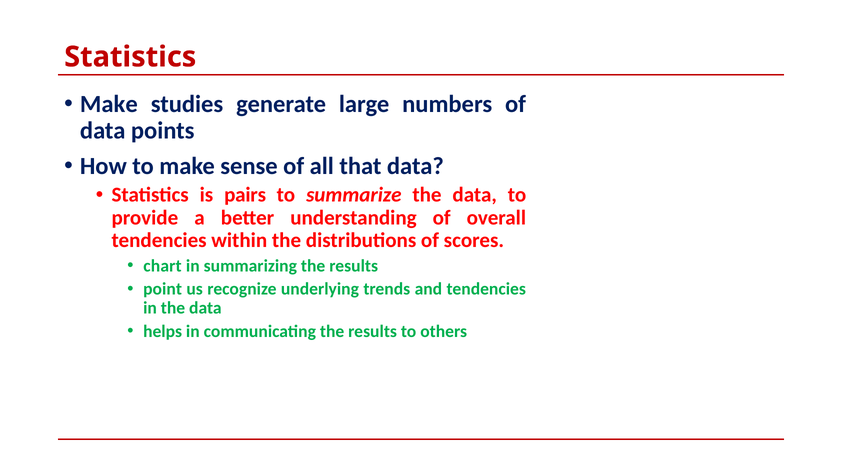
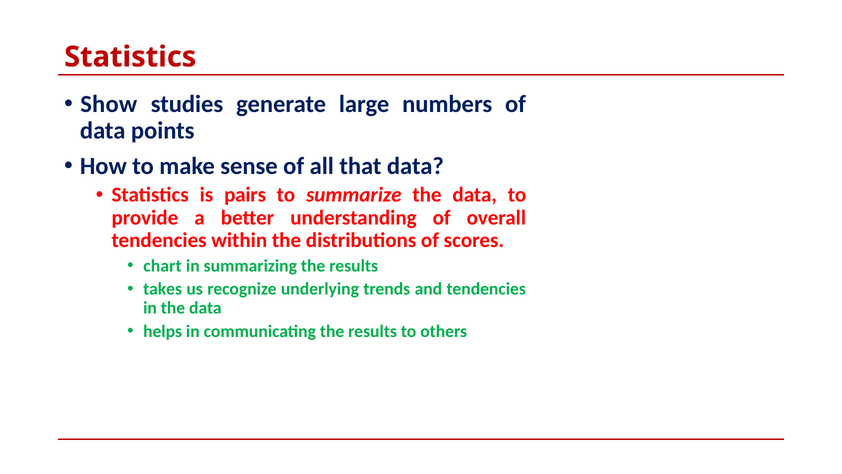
Make at (109, 104): Make -> Show
point: point -> takes
